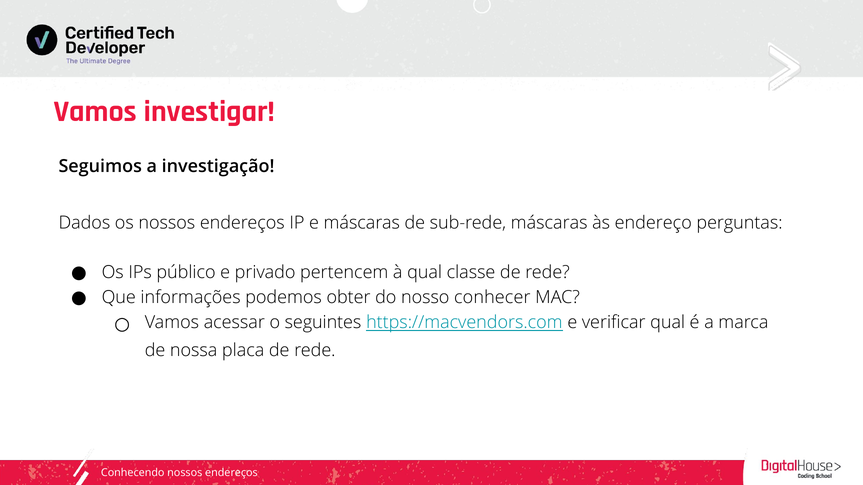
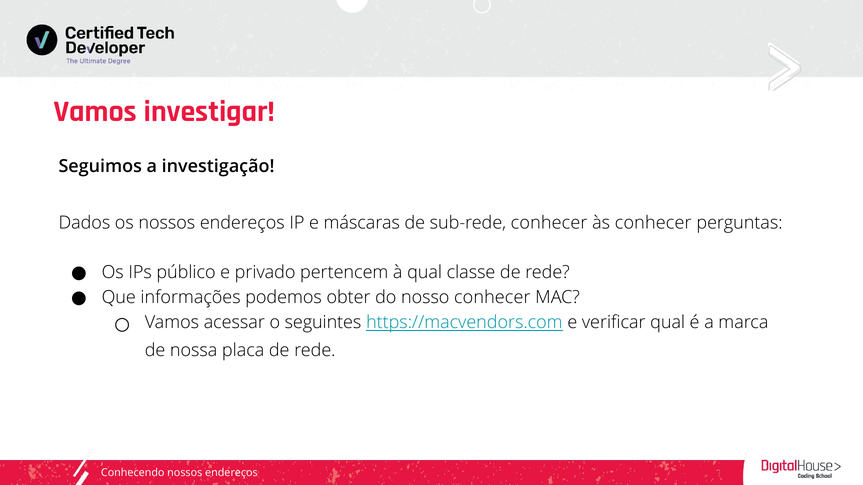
sub-rede máscaras: máscaras -> conhecer
às endereço: endereço -> conhecer
